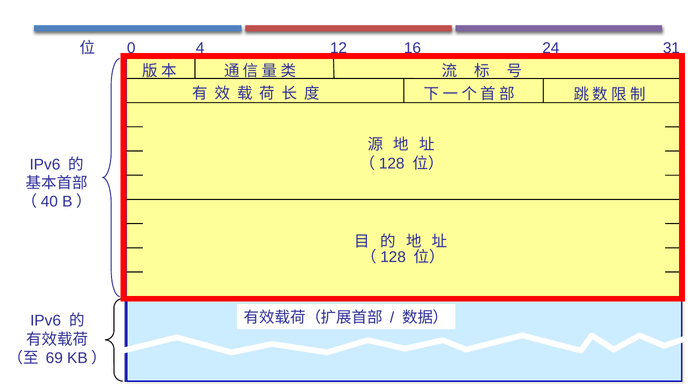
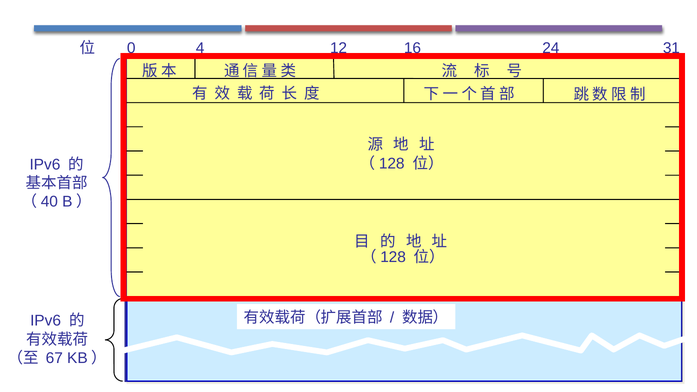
69: 69 -> 67
